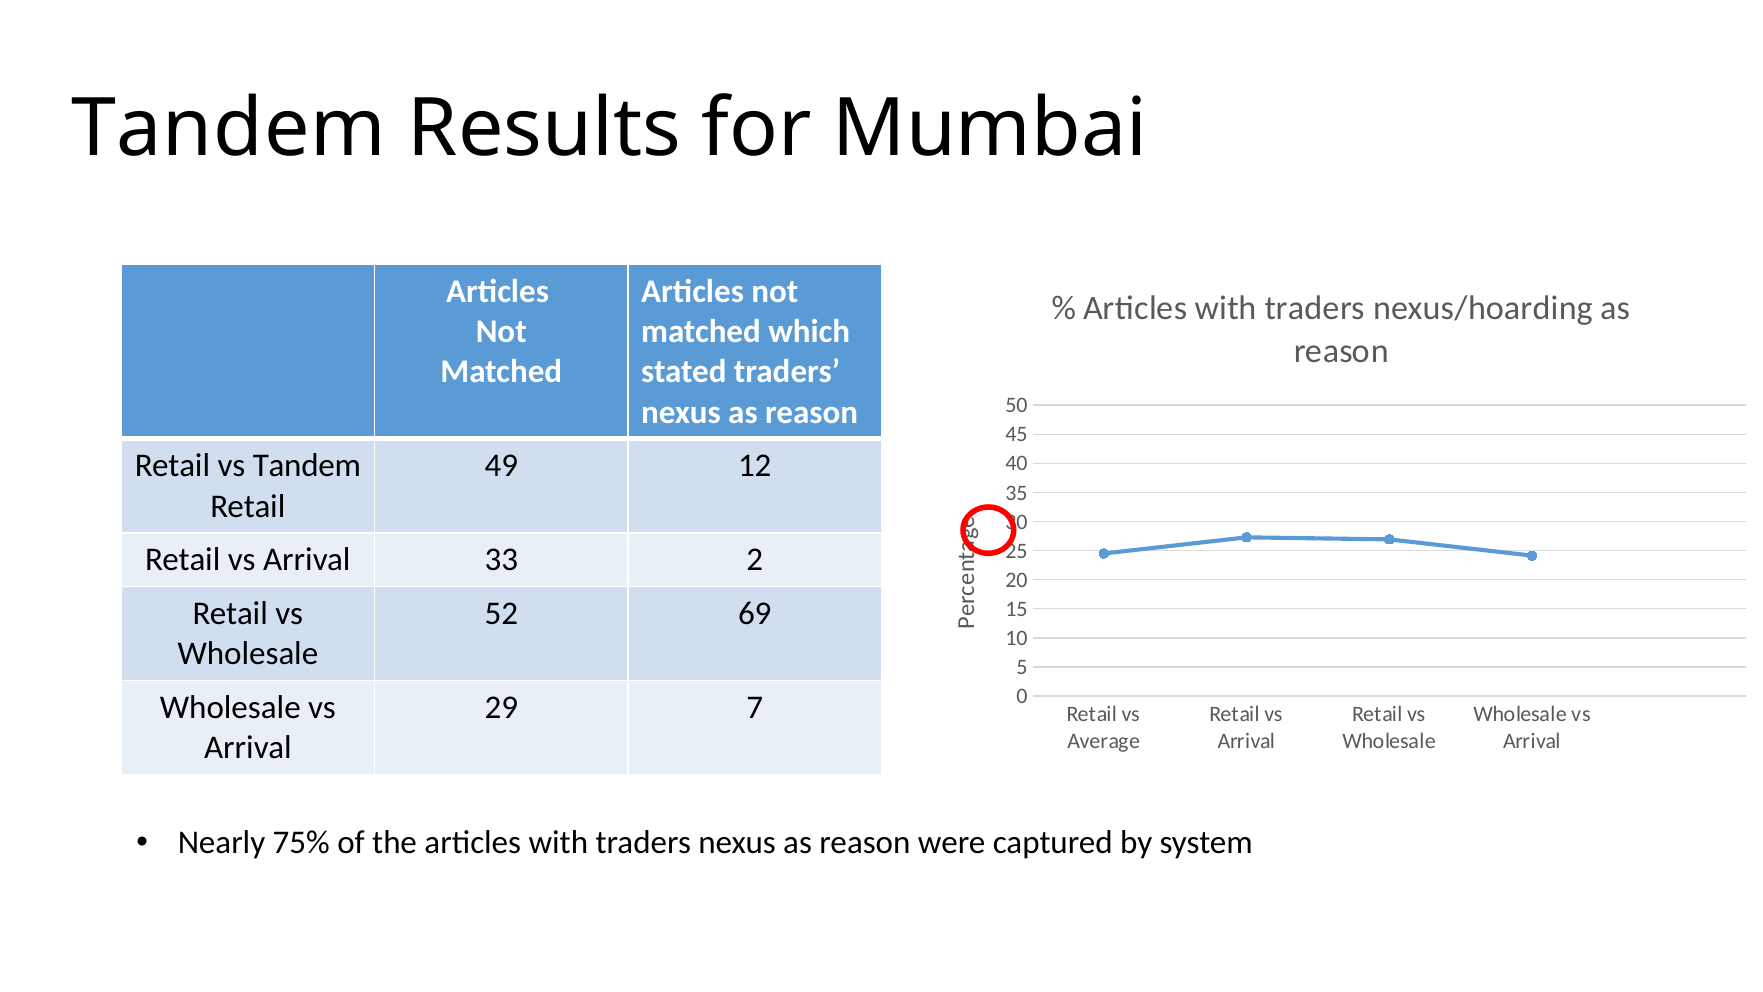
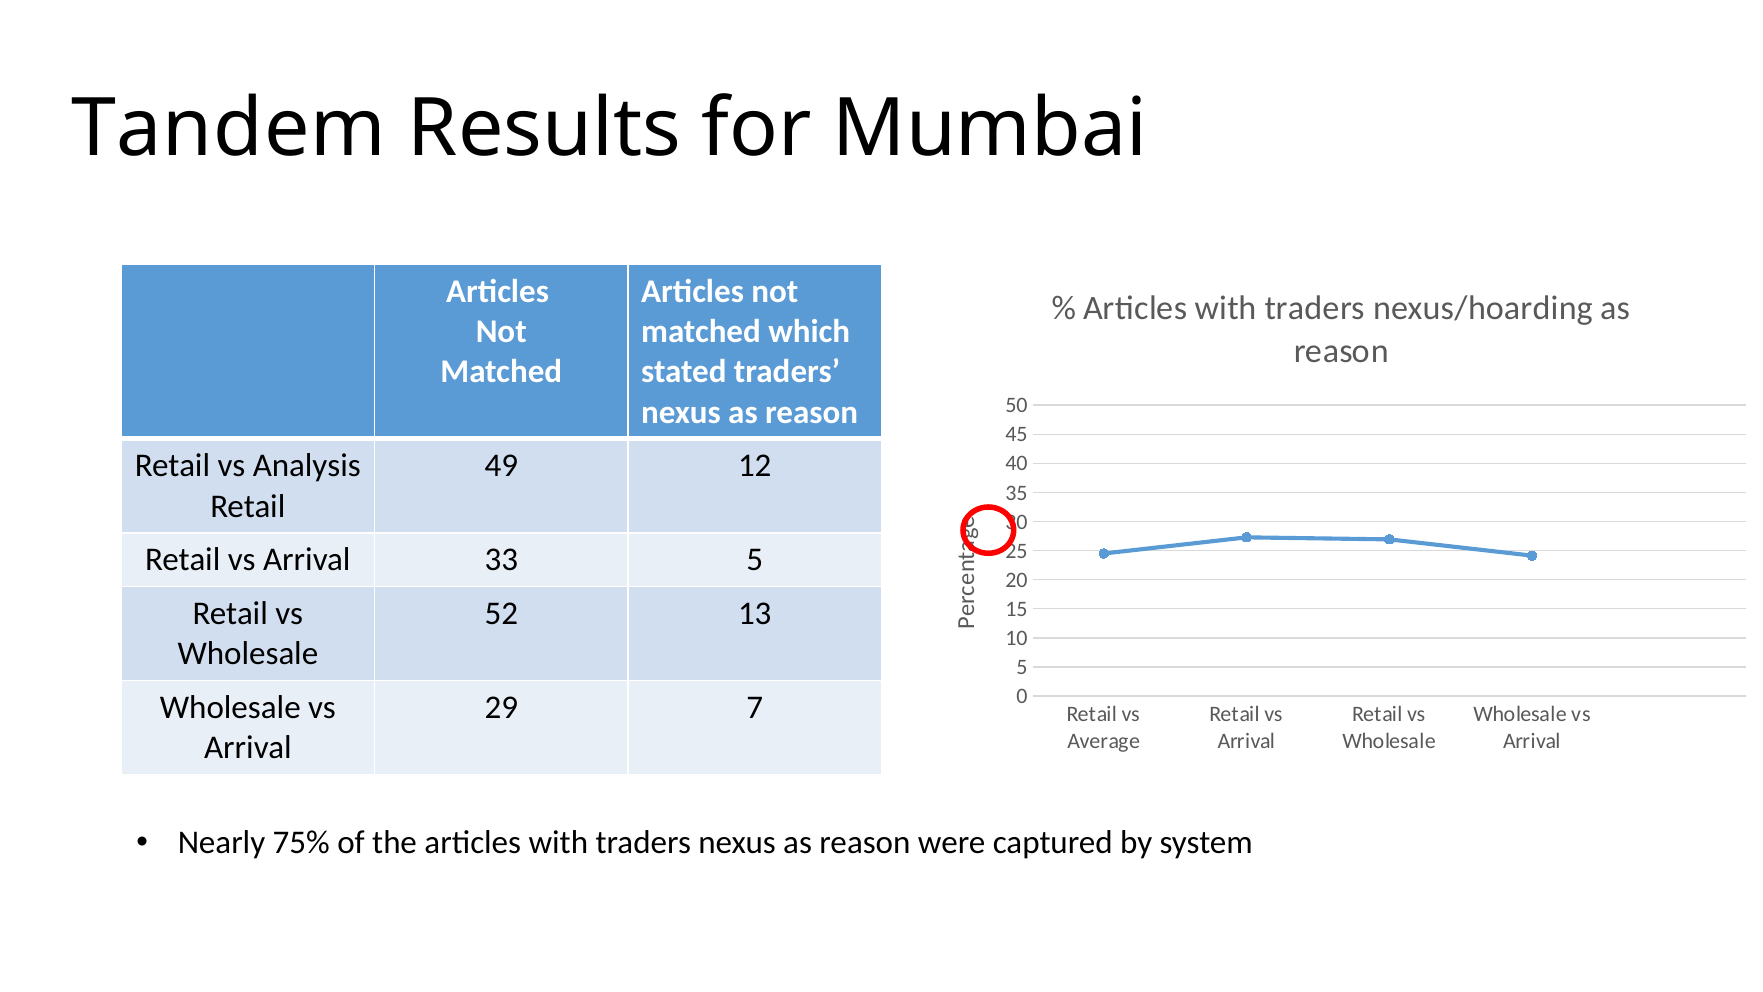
vs Tandem: Tandem -> Analysis
33 2: 2 -> 5
69: 69 -> 13
